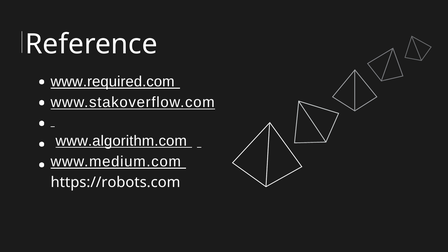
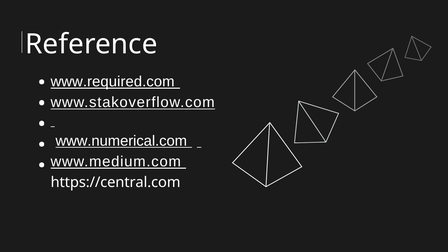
www.algorithm.com: www.algorithm.com -> www.numerical.com
https://robots.com: https://robots.com -> https://central.com
